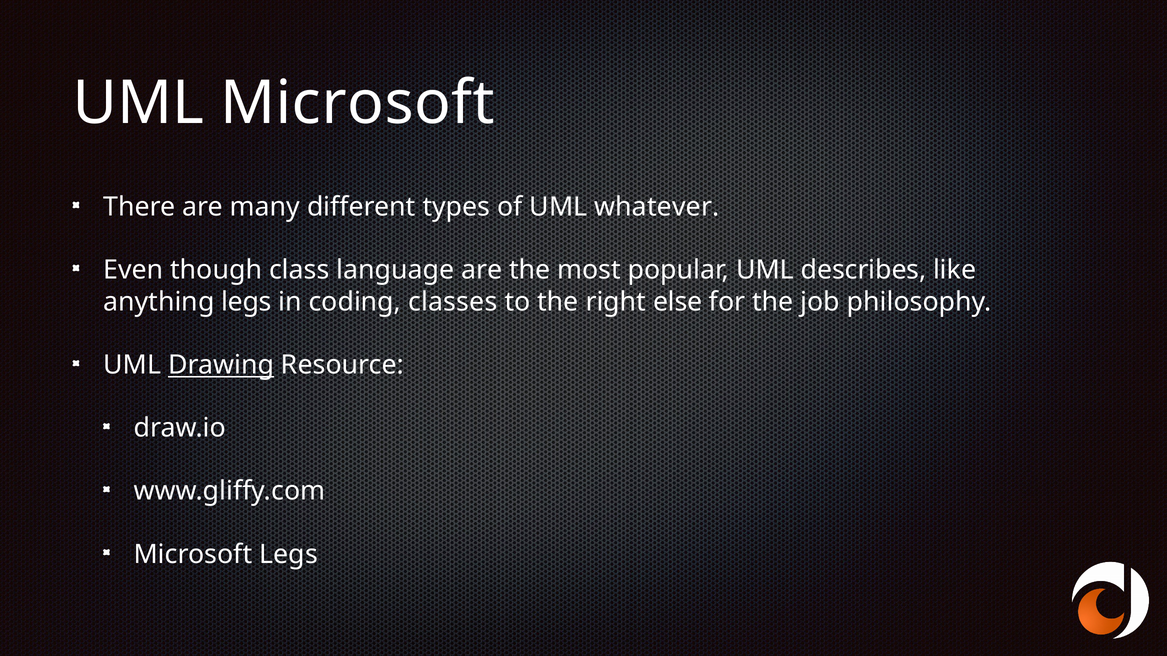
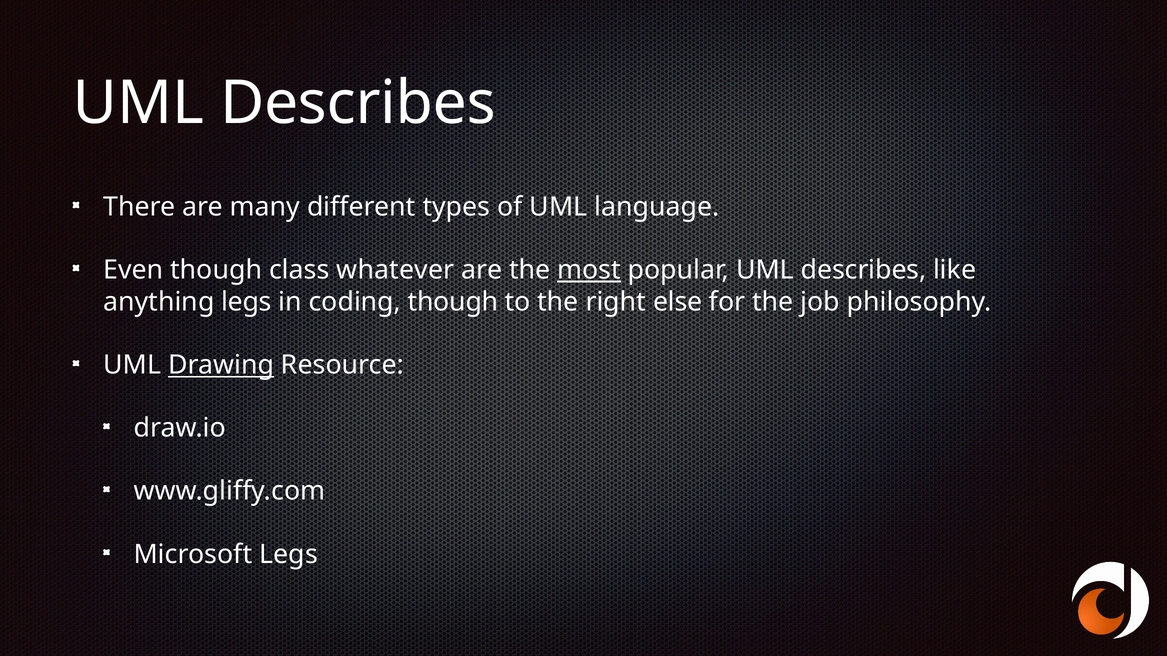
Microsoft at (357, 103): Microsoft -> Describes
whatever: whatever -> language
language: language -> whatever
most underline: none -> present
coding classes: classes -> though
